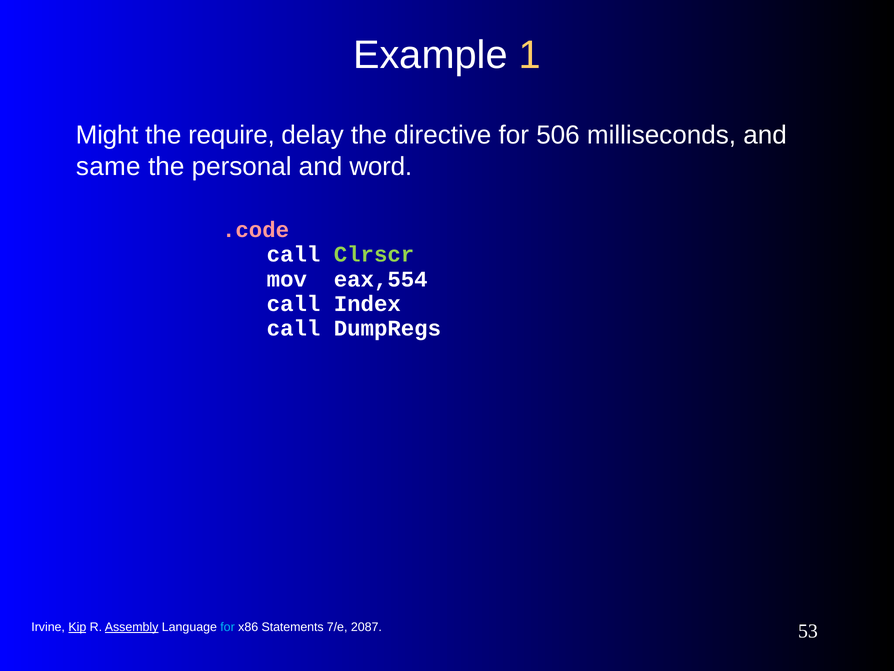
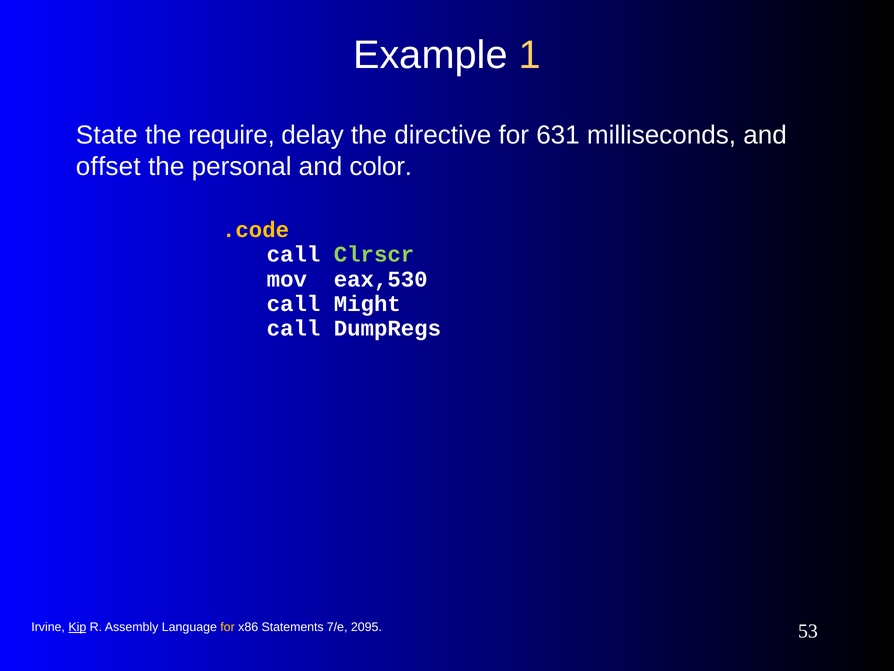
Might: Might -> State
506: 506 -> 631
same: same -> offset
word: word -> color
.code colour: pink -> yellow
eax,554: eax,554 -> eax,530
Index: Index -> Might
Assembly underline: present -> none
for at (228, 627) colour: light blue -> yellow
2087: 2087 -> 2095
